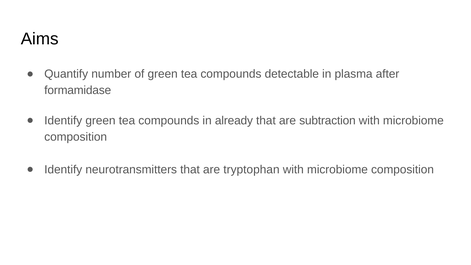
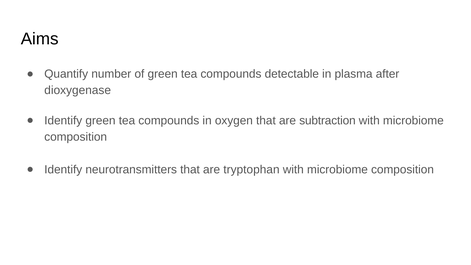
formamidase: formamidase -> dioxygenase
already: already -> oxygen
